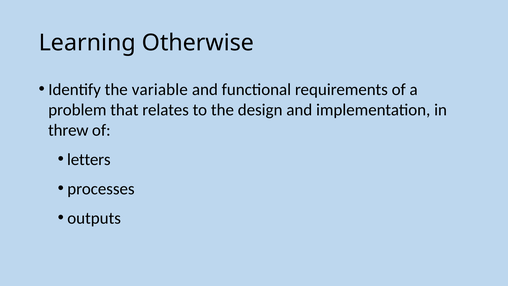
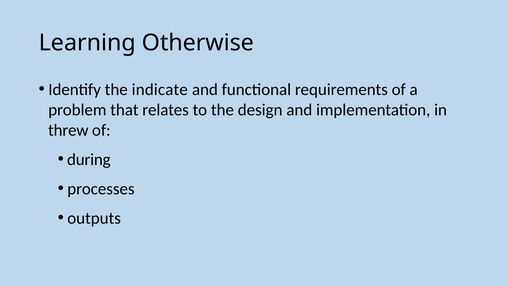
variable: variable -> indicate
letters: letters -> during
